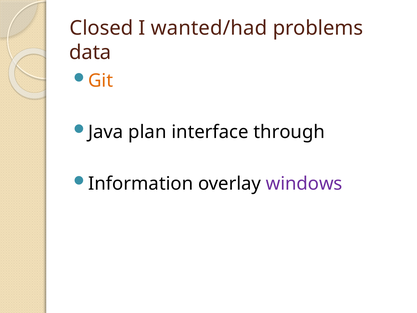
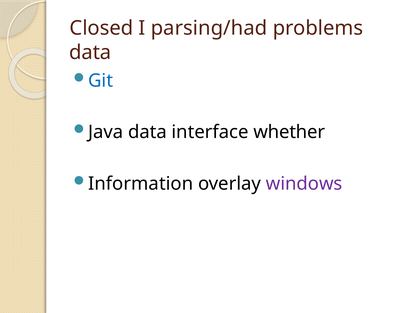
wanted/had: wanted/had -> parsing/had
Git colour: orange -> blue
Java plan: plan -> data
through: through -> whether
